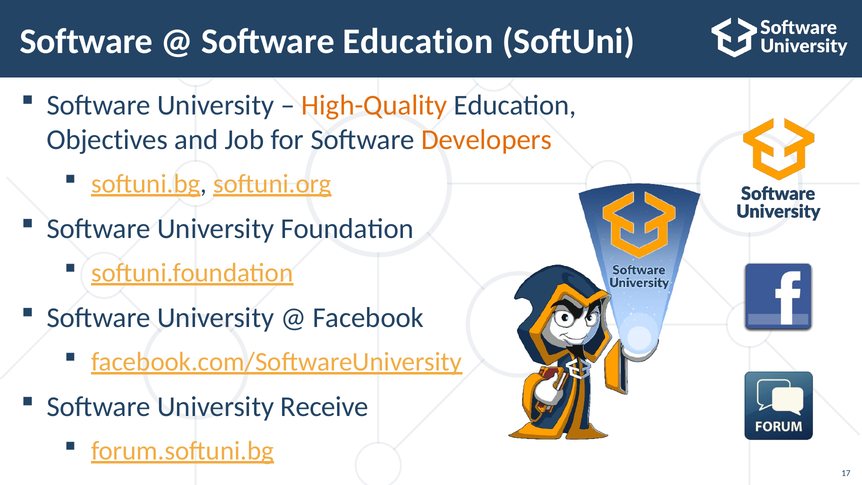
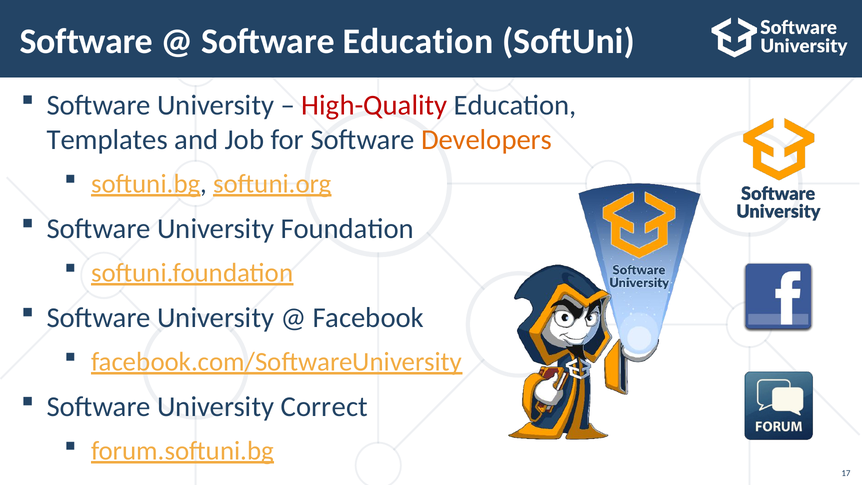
High-Quality colour: orange -> red
Objectives: Objectives -> Templates
Receive: Receive -> Correct
